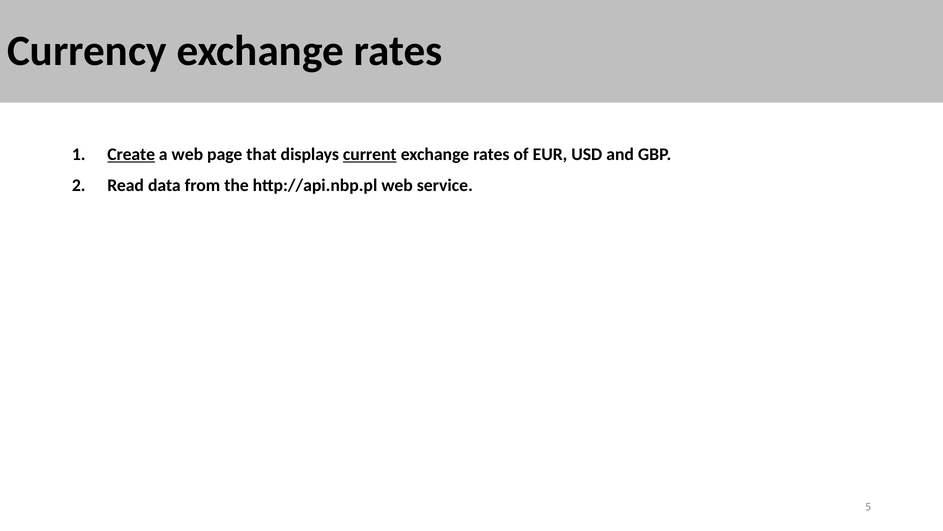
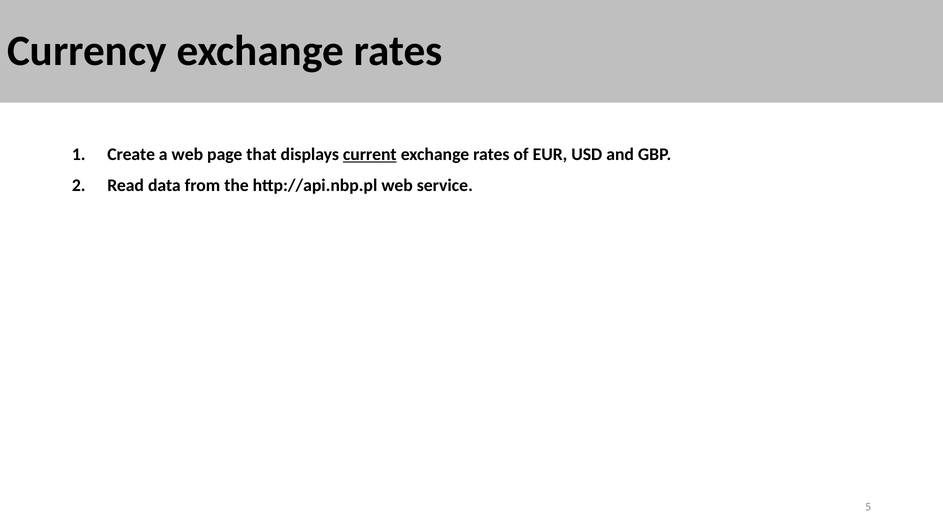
Create underline: present -> none
